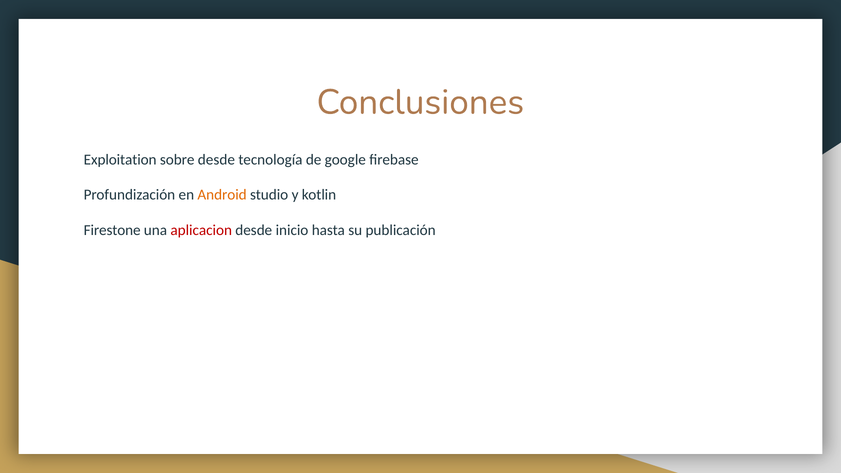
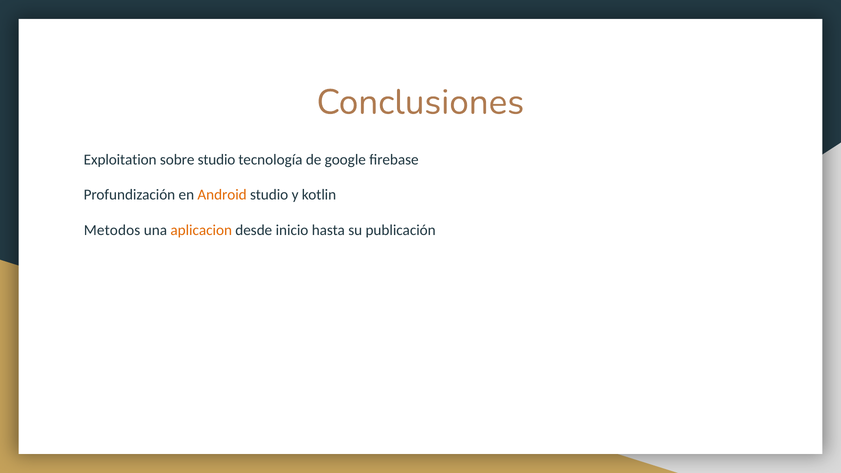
sobre desde: desde -> studio
Firestone: Firestone -> Metodos
aplicacion colour: red -> orange
